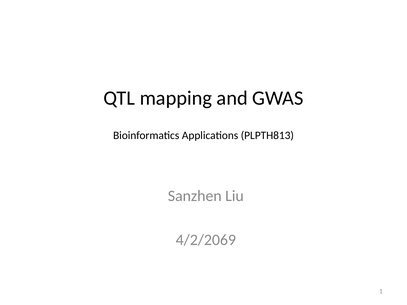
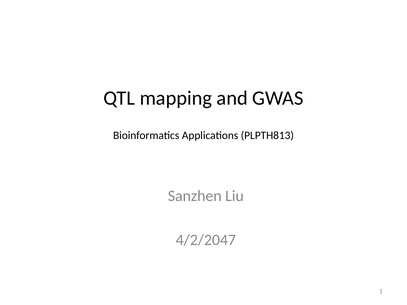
4/2/2069: 4/2/2069 -> 4/2/2047
